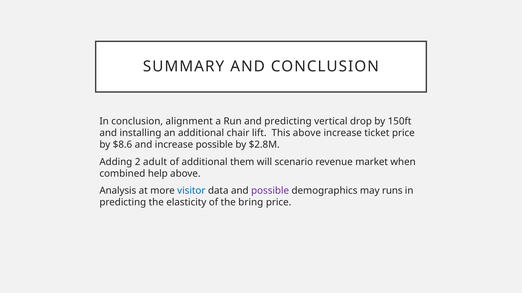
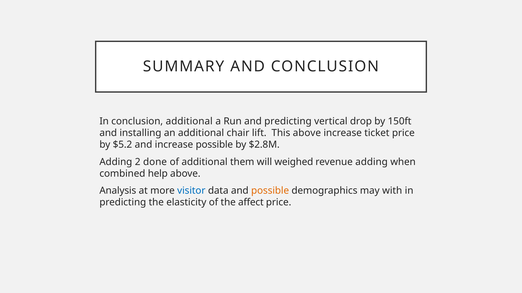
conclusion alignment: alignment -> additional
$8.6: $8.6 -> $5.2
adult: adult -> done
scenario: scenario -> weighed
revenue market: market -> adding
possible at (270, 191) colour: purple -> orange
runs: runs -> with
bring: bring -> affect
